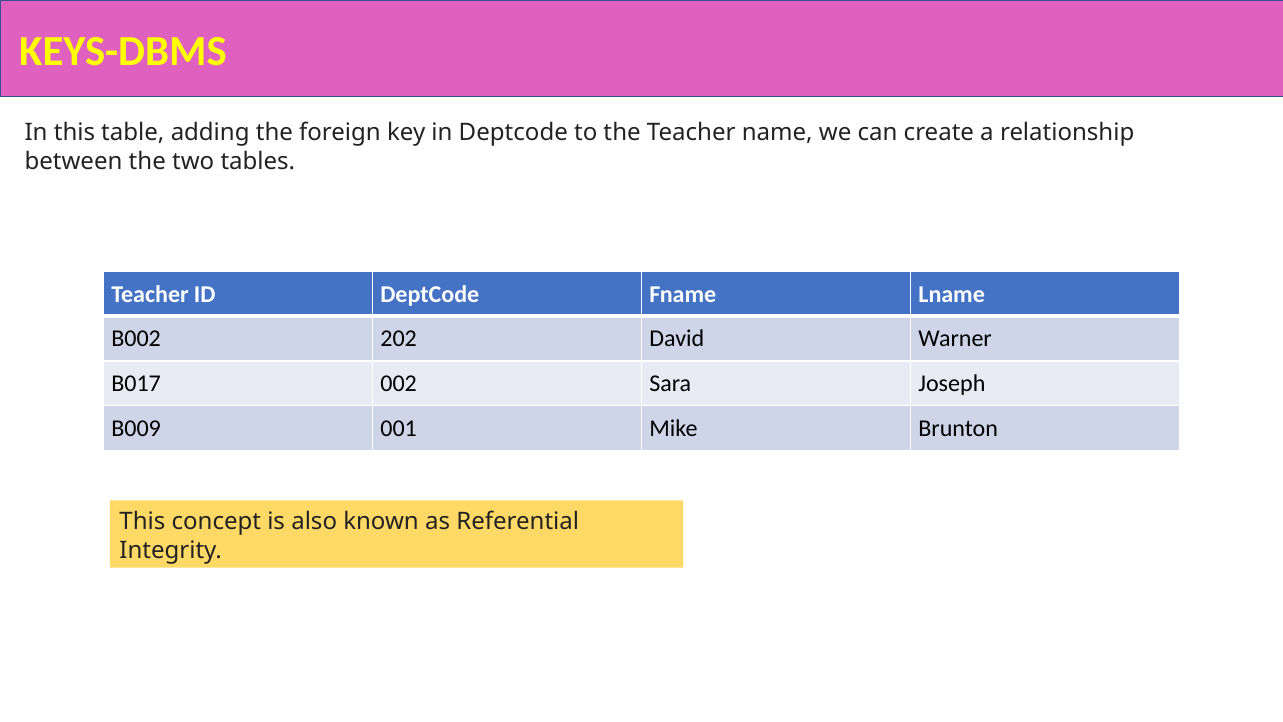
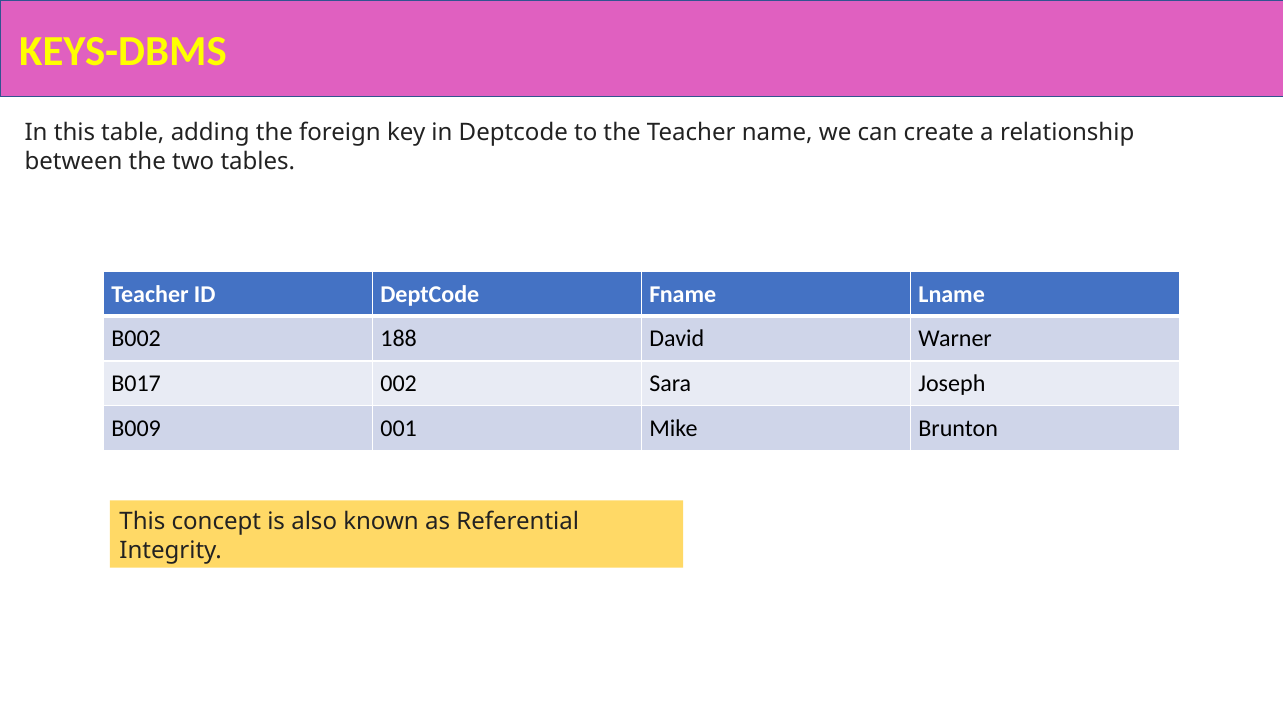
202: 202 -> 188
